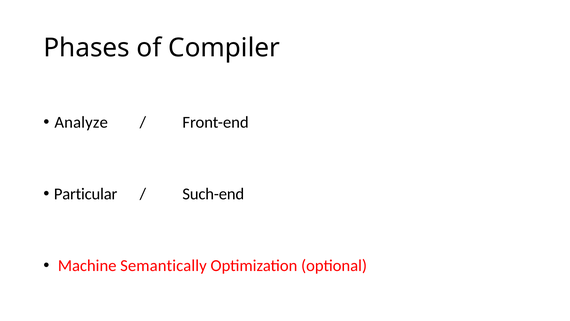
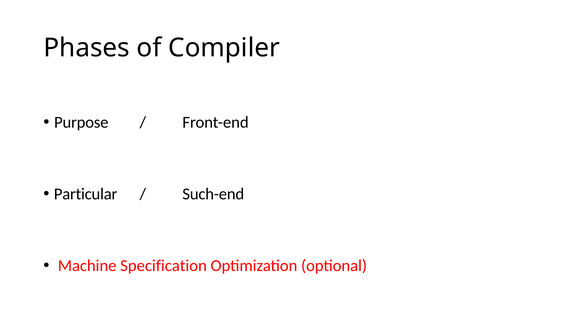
Analyze: Analyze -> Purpose
Semantically: Semantically -> Specification
